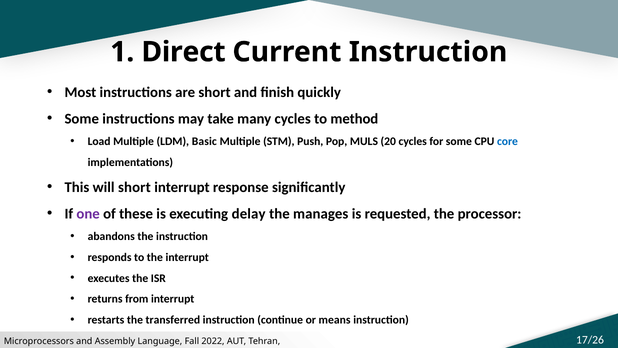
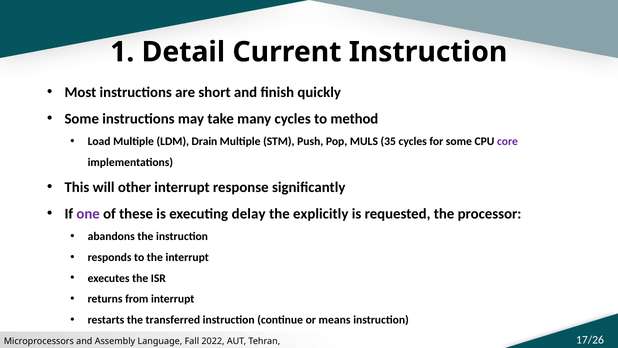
Direct: Direct -> Detail
Basic: Basic -> Drain
20: 20 -> 35
core colour: blue -> purple
will short: short -> other
manages: manages -> explicitly
